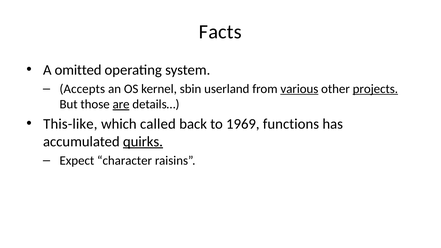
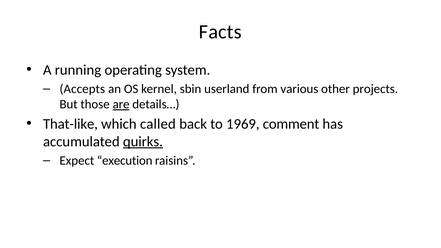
omitted: omitted -> running
various underline: present -> none
projects underline: present -> none
This-like: This-like -> That-like
functions: functions -> comment
character: character -> execution
